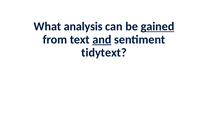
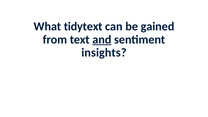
analysis: analysis -> tidytext
gained underline: present -> none
tidytext: tidytext -> insights
